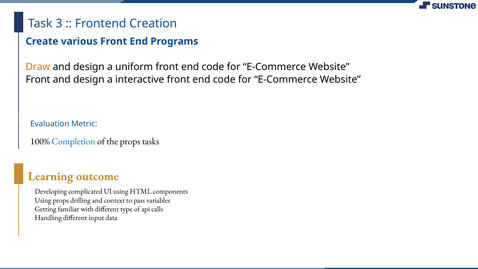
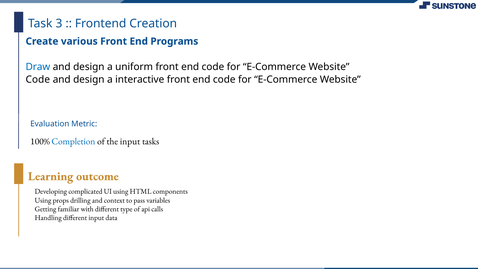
Draw colour: orange -> blue
Front at (38, 80): Front -> Code
the props: props -> input
